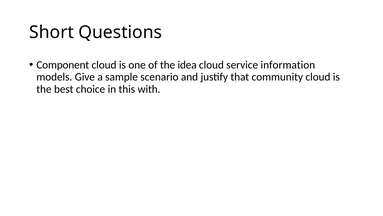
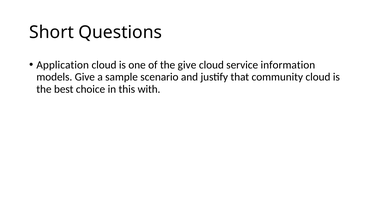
Component: Component -> Application
the idea: idea -> give
